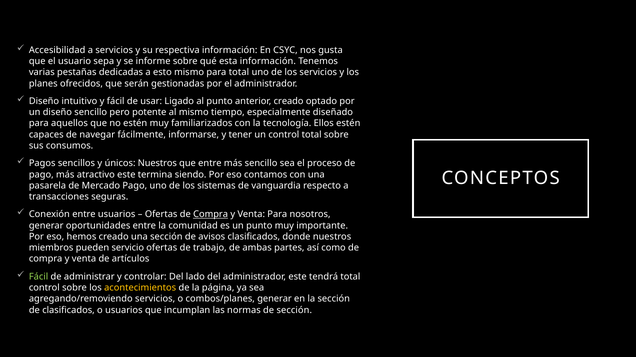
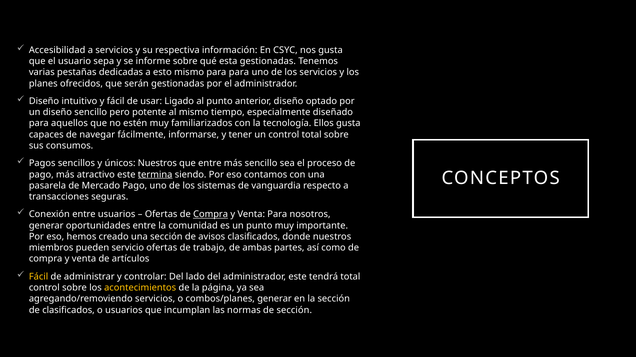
esta información: información -> gestionadas
para total: total -> para
anterior creado: creado -> diseño
Ellos estén: estén -> gusta
termina underline: none -> present
Fácil at (39, 277) colour: light green -> yellow
